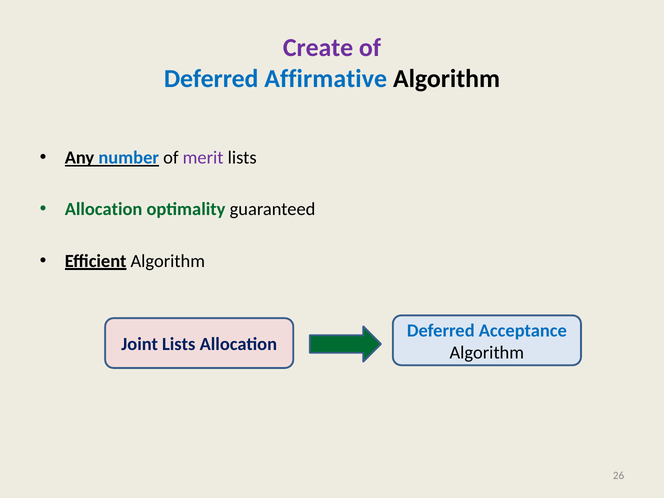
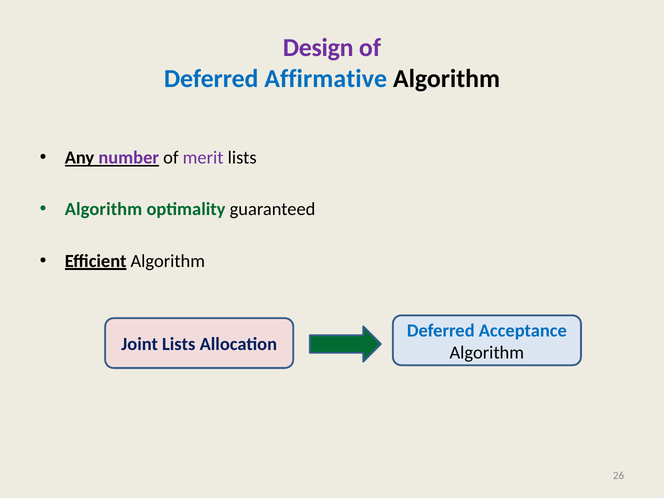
Create: Create -> Design
number colour: blue -> purple
Allocation at (104, 209): Allocation -> Algorithm
